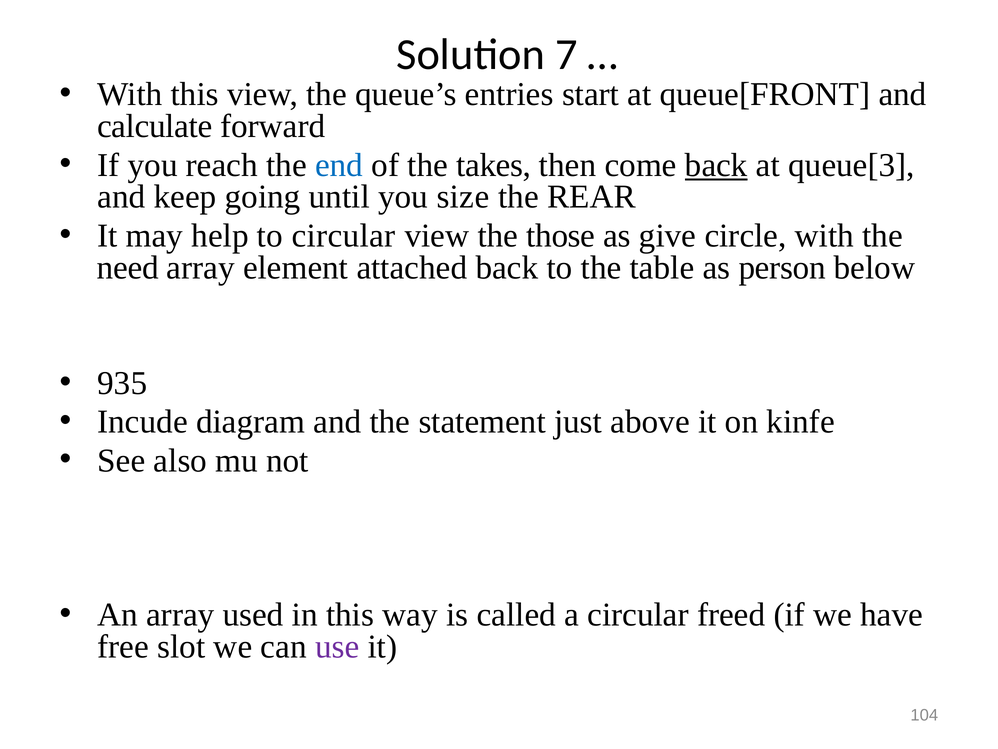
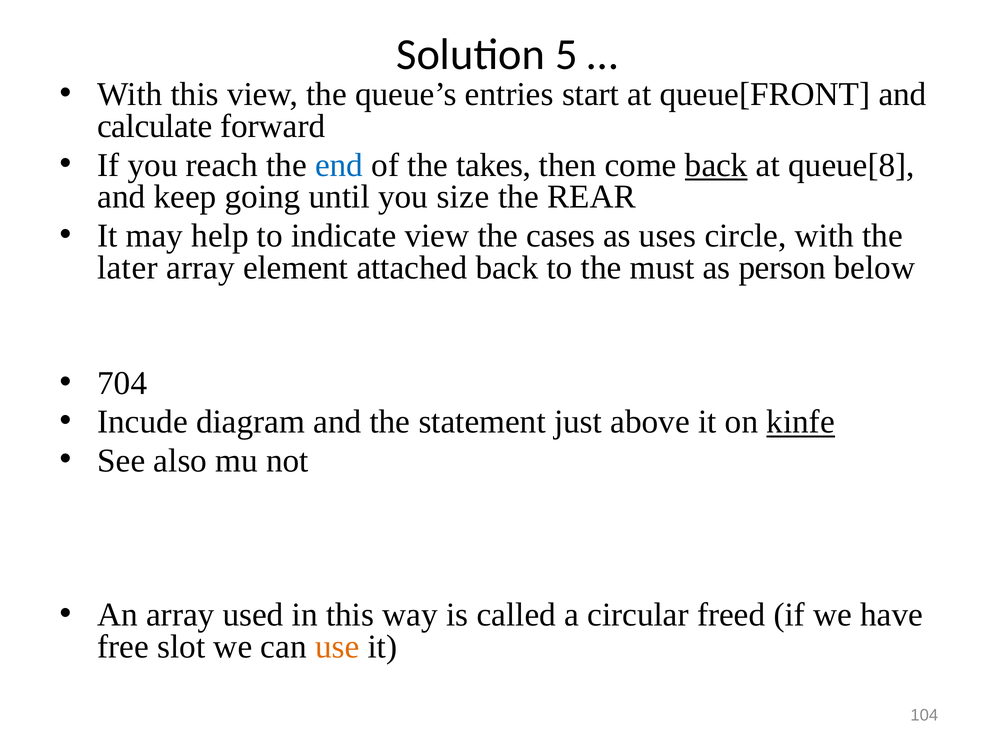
7: 7 -> 5
queue[3: queue[3 -> queue[8
to circular: circular -> indicate
those: those -> cases
give: give -> uses
need: need -> later
table: table -> must
935: 935 -> 704
kinfe underline: none -> present
use colour: purple -> orange
